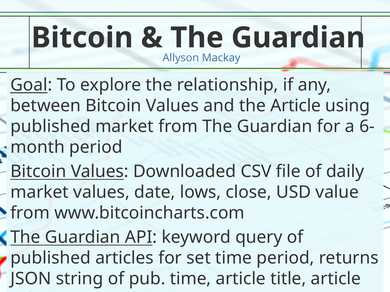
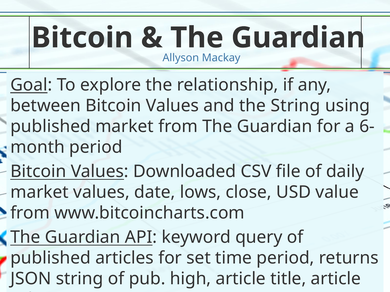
the Article: Article -> String
pub time: time -> high
